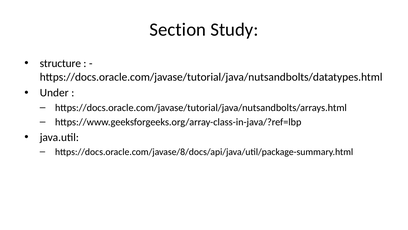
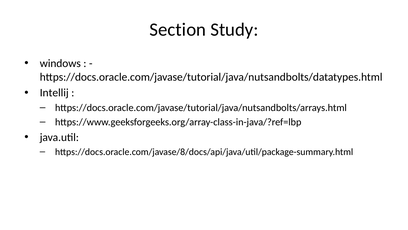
structure: structure -> windows
Under: Under -> Intellij
